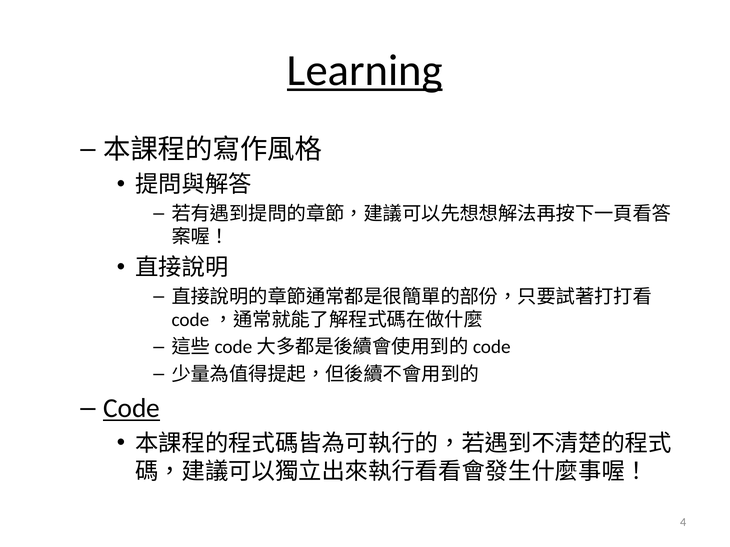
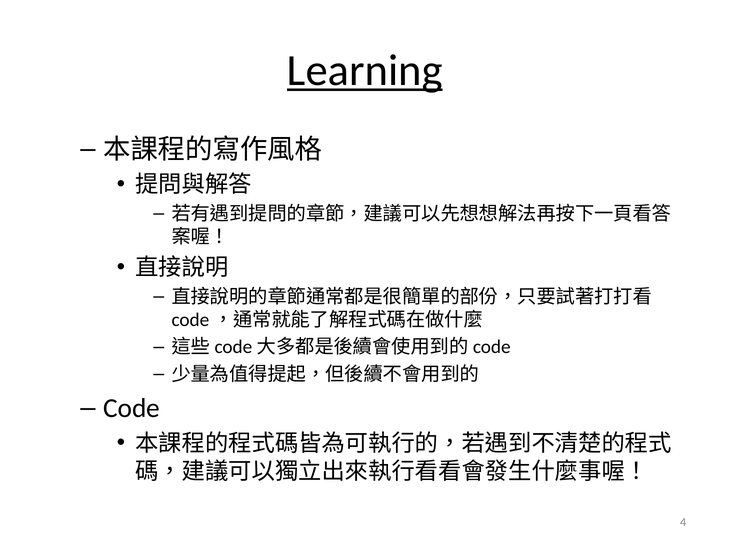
Code underline: present -> none
